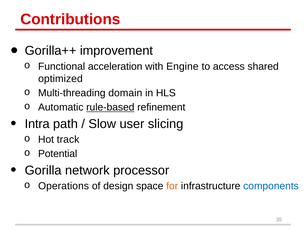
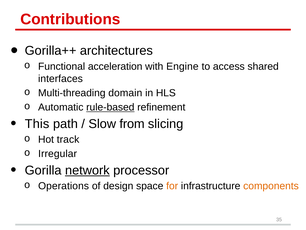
improvement: improvement -> architectures
optimized: optimized -> interfaces
Intra: Intra -> This
user: user -> from
Potential: Potential -> Irregular
network underline: none -> present
components colour: blue -> orange
